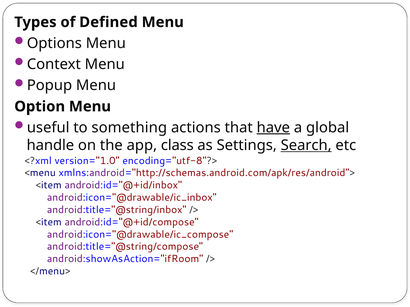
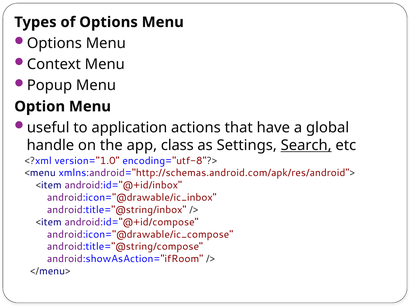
of Defined: Defined -> Options
something: something -> application
have underline: present -> none
